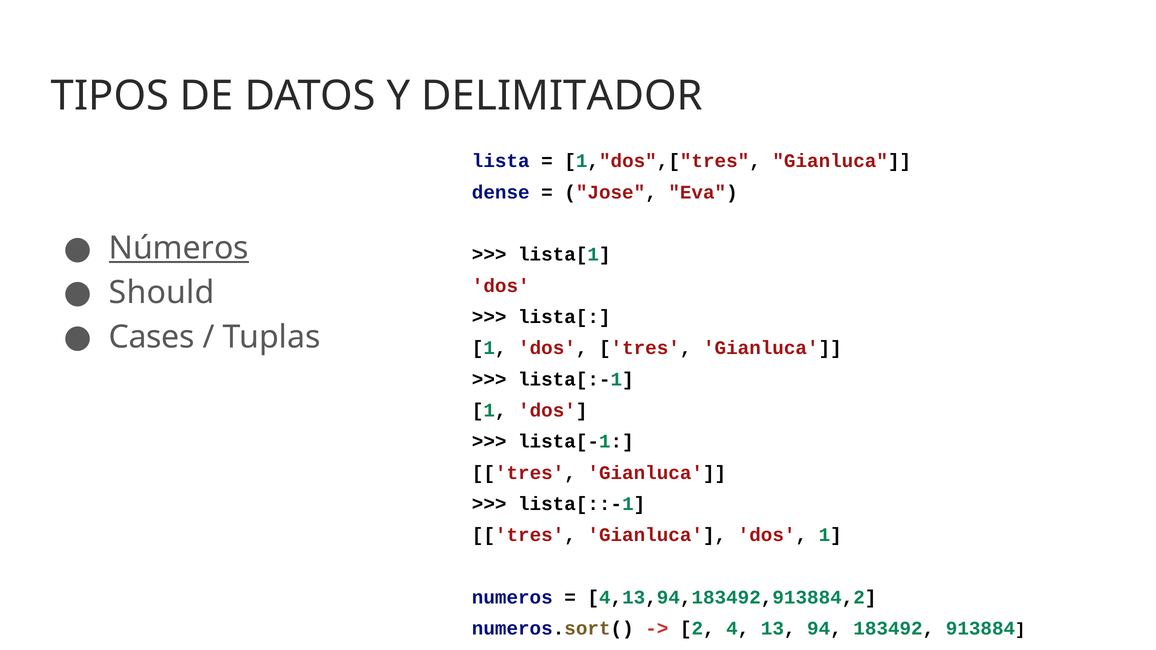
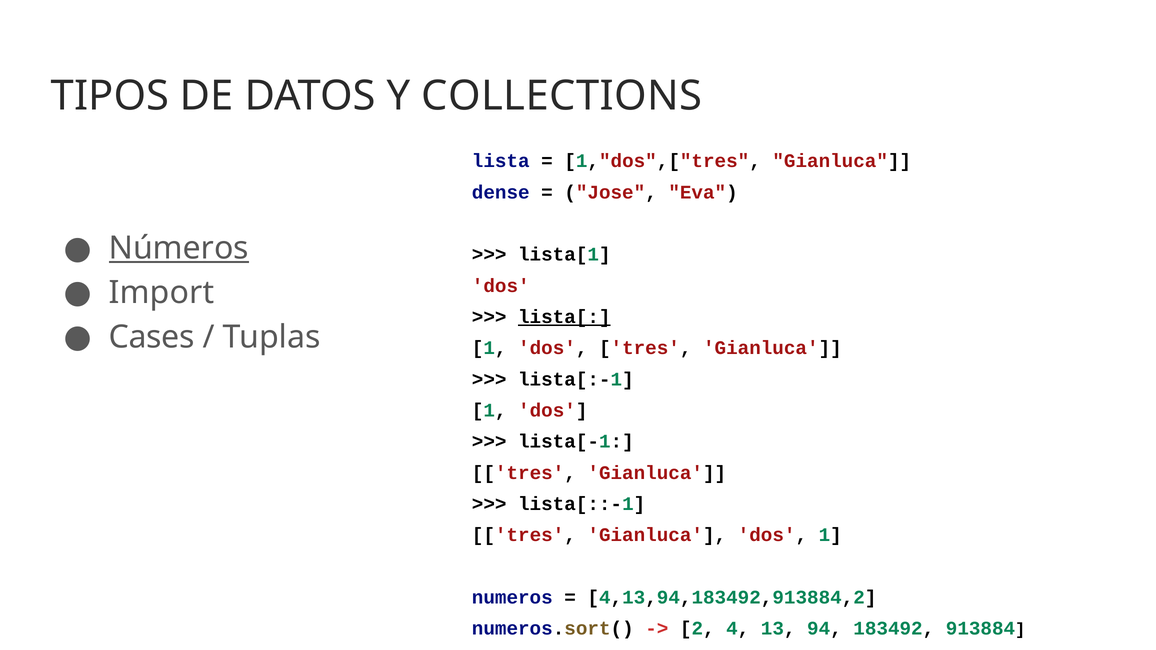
DELIMITADOR: DELIMITADOR -> COLLECTIONS
Should: Should -> Import
lista[ underline: none -> present
